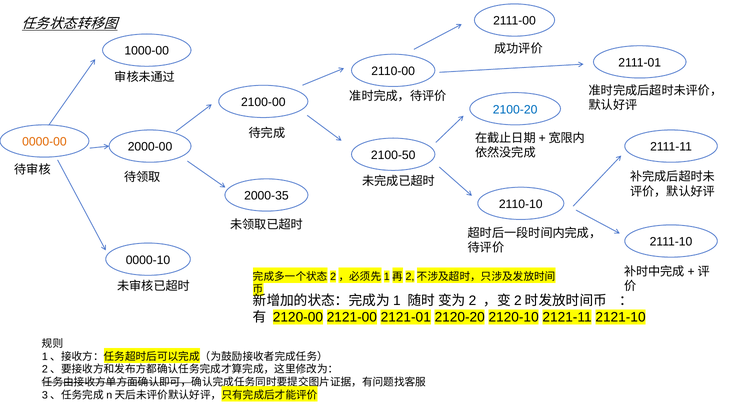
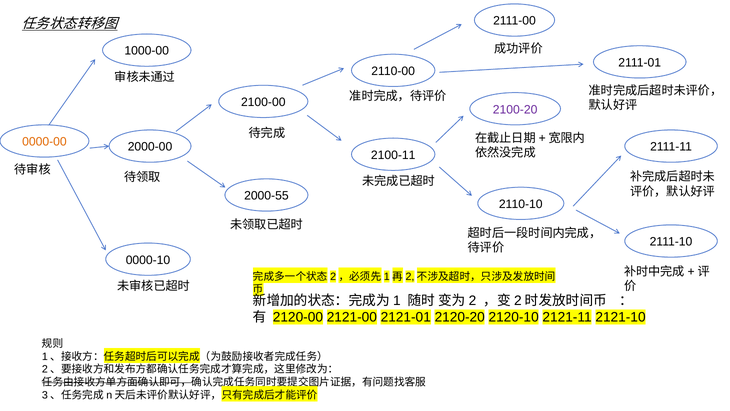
2100-20 colour: blue -> purple
2100-50: 2100-50 -> 2100-11
2000-35: 2000-35 -> 2000-55
